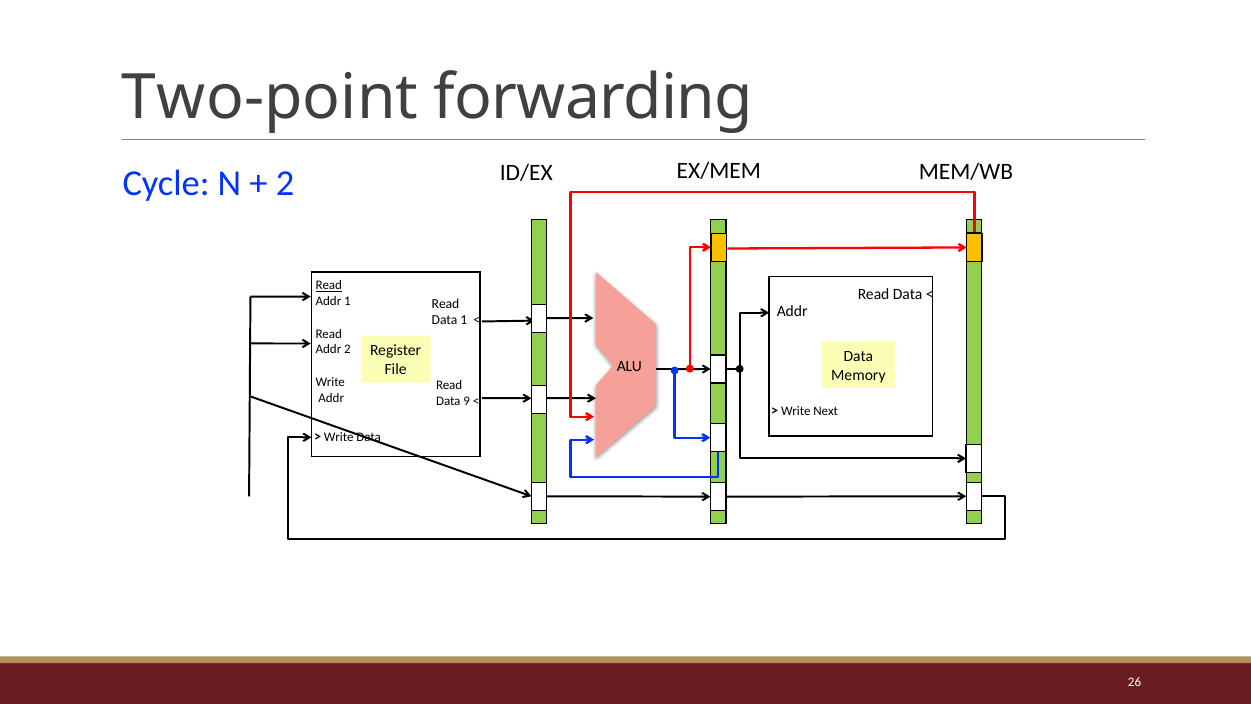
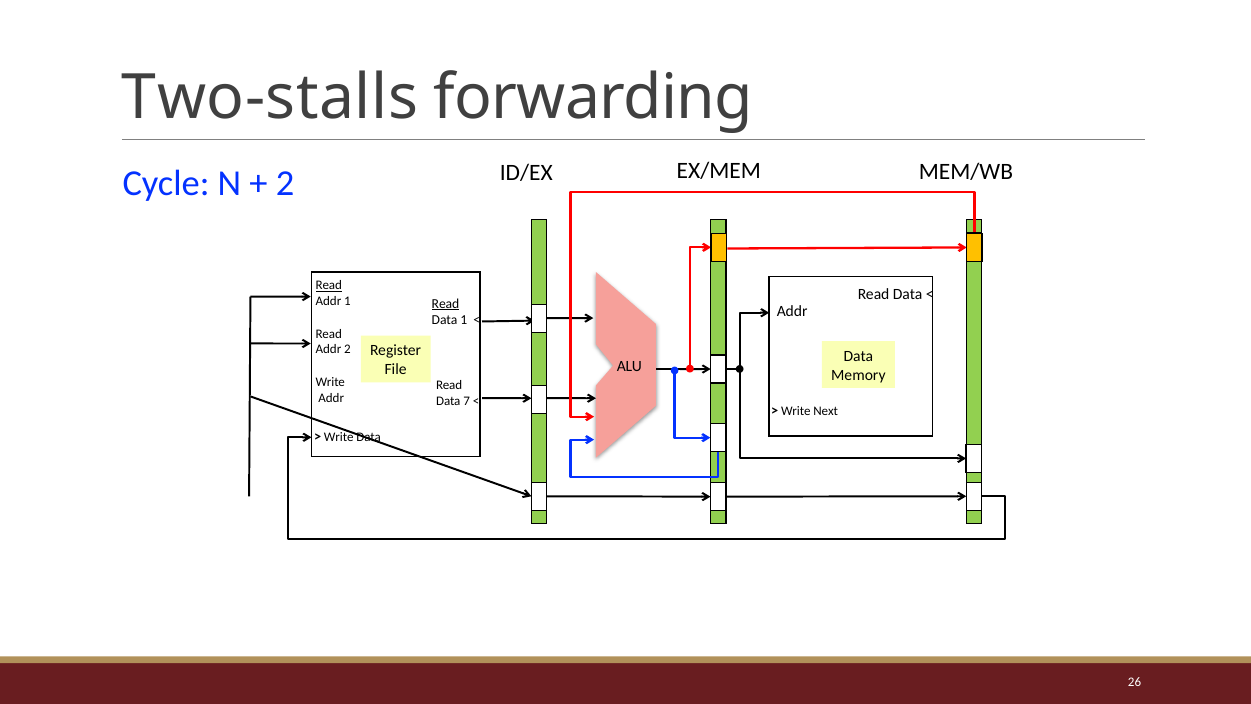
Two-point: Two-point -> Two-stalls
Read at (446, 303) underline: none -> present
9: 9 -> 7
